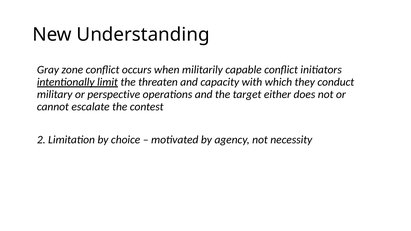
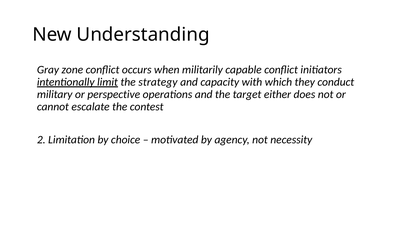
threaten: threaten -> strategy
